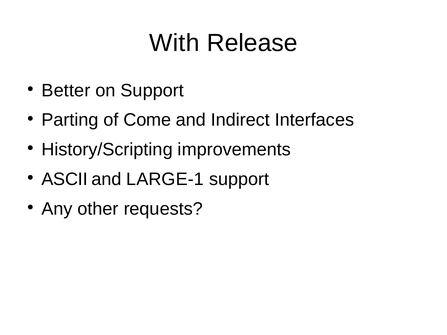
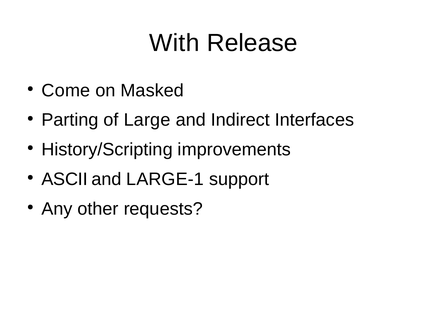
Better: Better -> Come
on Support: Support -> Masked
Come: Come -> Large
